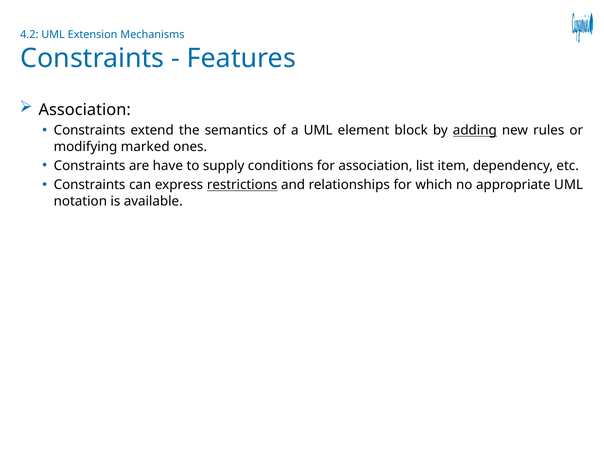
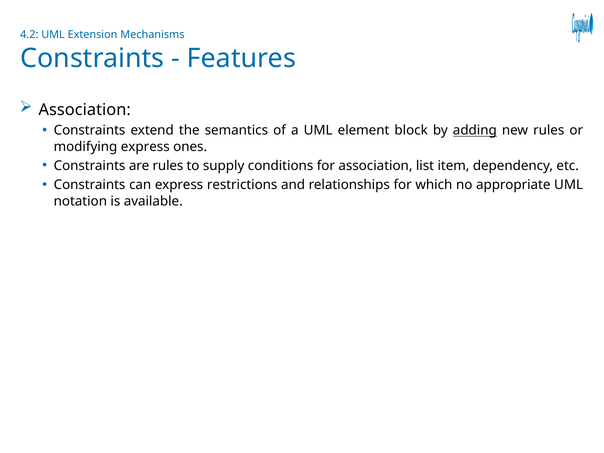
modifying marked: marked -> express
are have: have -> rules
restrictions underline: present -> none
